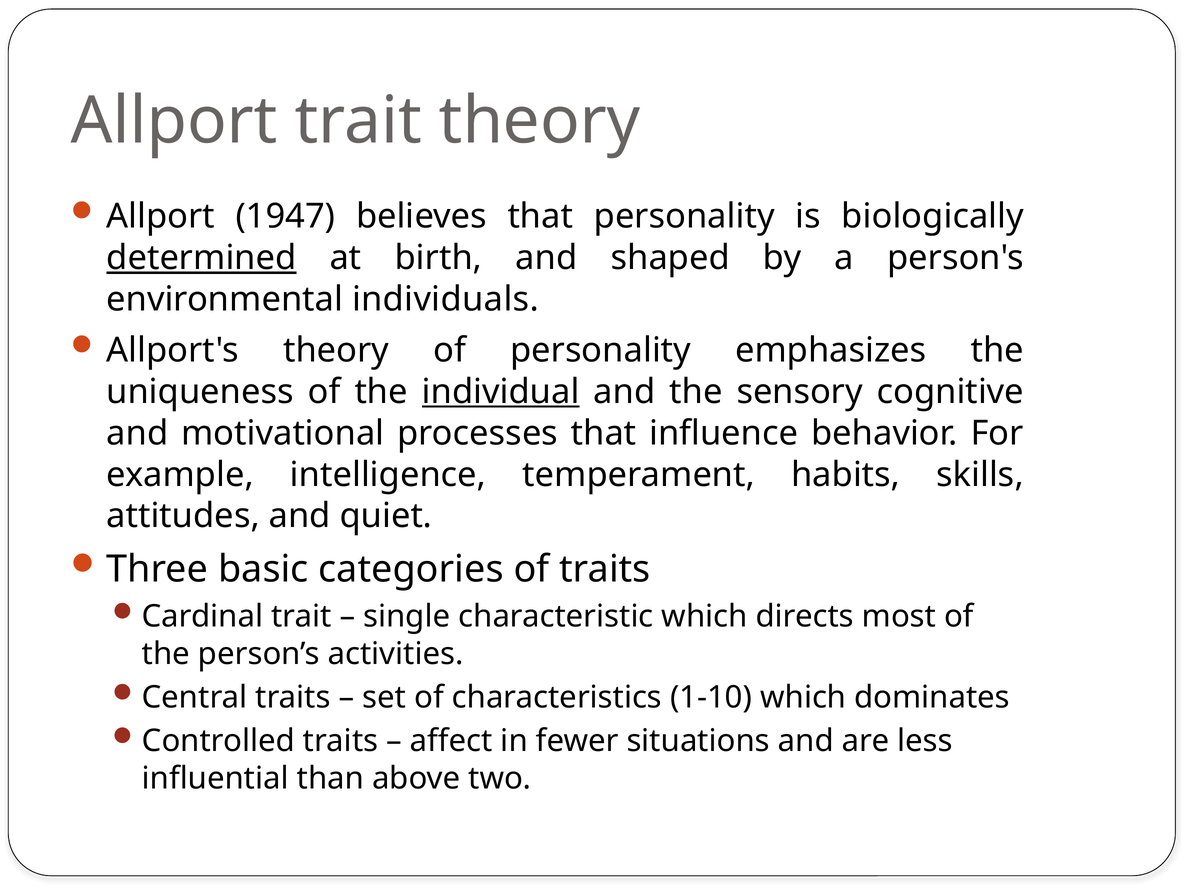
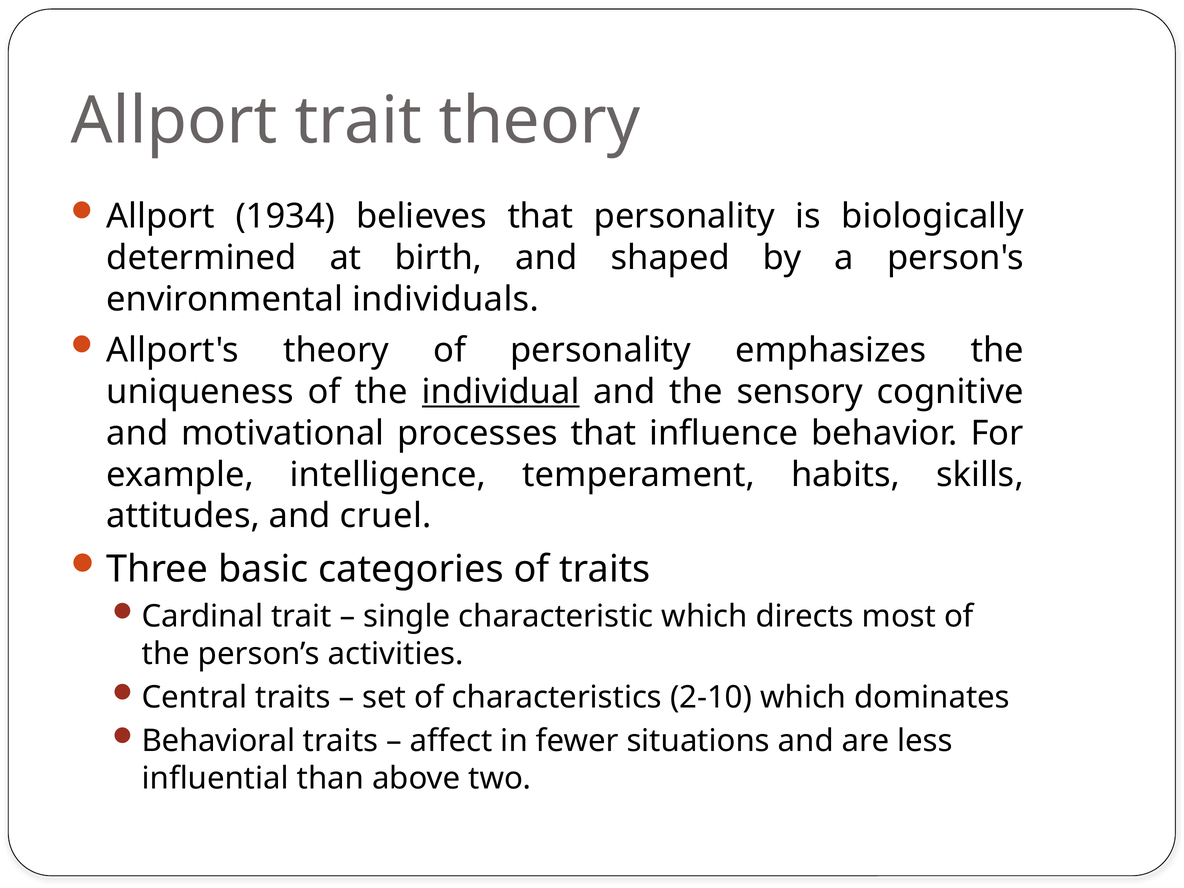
1947: 1947 -> 1934
determined underline: present -> none
quiet: quiet -> cruel
1-10: 1-10 -> 2-10
Controlled: Controlled -> Behavioral
